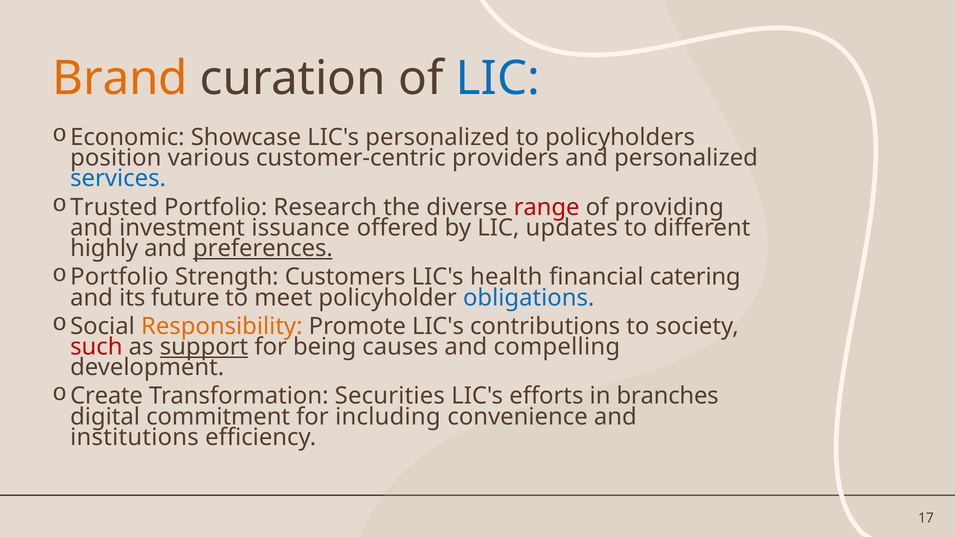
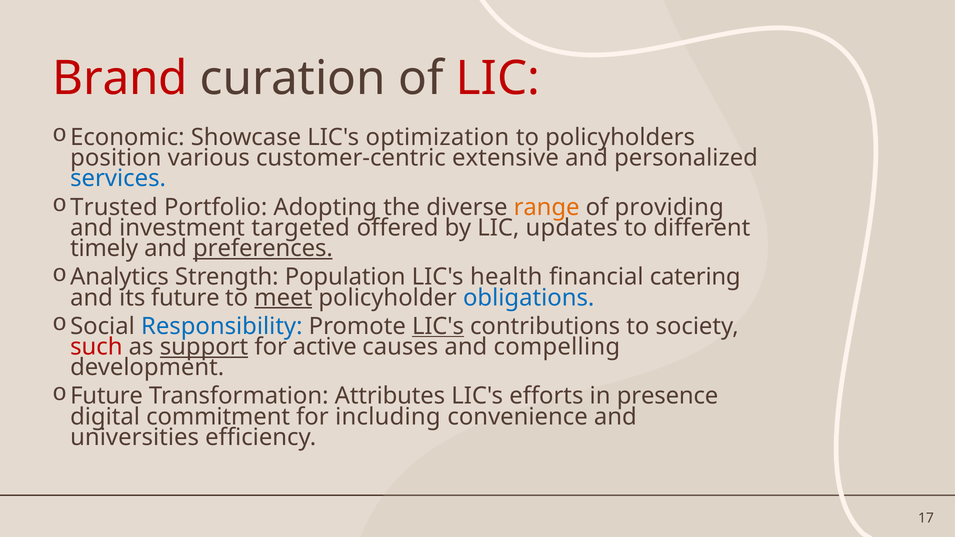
Brand colour: orange -> red
LIC at (498, 78) colour: blue -> red
LIC's personalized: personalized -> optimization
providers: providers -> extensive
Research: Research -> Adopting
range colour: red -> orange
issuance: issuance -> targeted
highly: highly -> timely
Portfolio at (119, 277): Portfolio -> Analytics
Customers: Customers -> Population
meet underline: none -> present
Responsibility colour: orange -> blue
LIC's at (438, 326) underline: none -> present
being: being -> active
Create at (107, 396): Create -> Future
Securities: Securities -> Attributes
branches: branches -> presence
institutions: institutions -> universities
